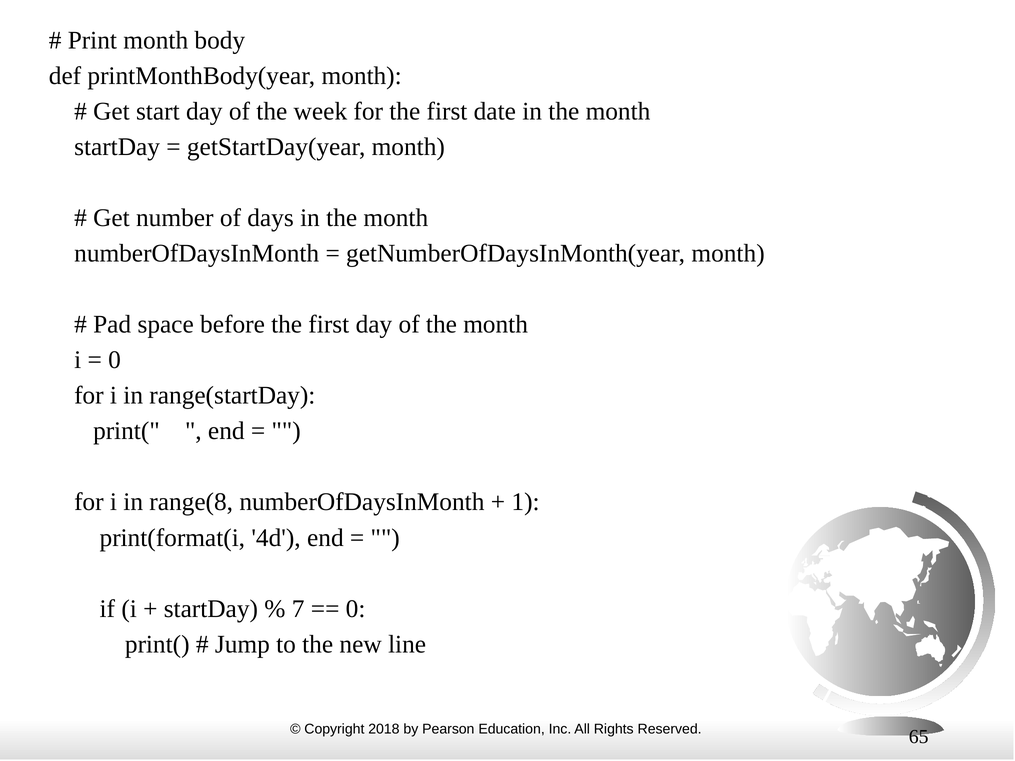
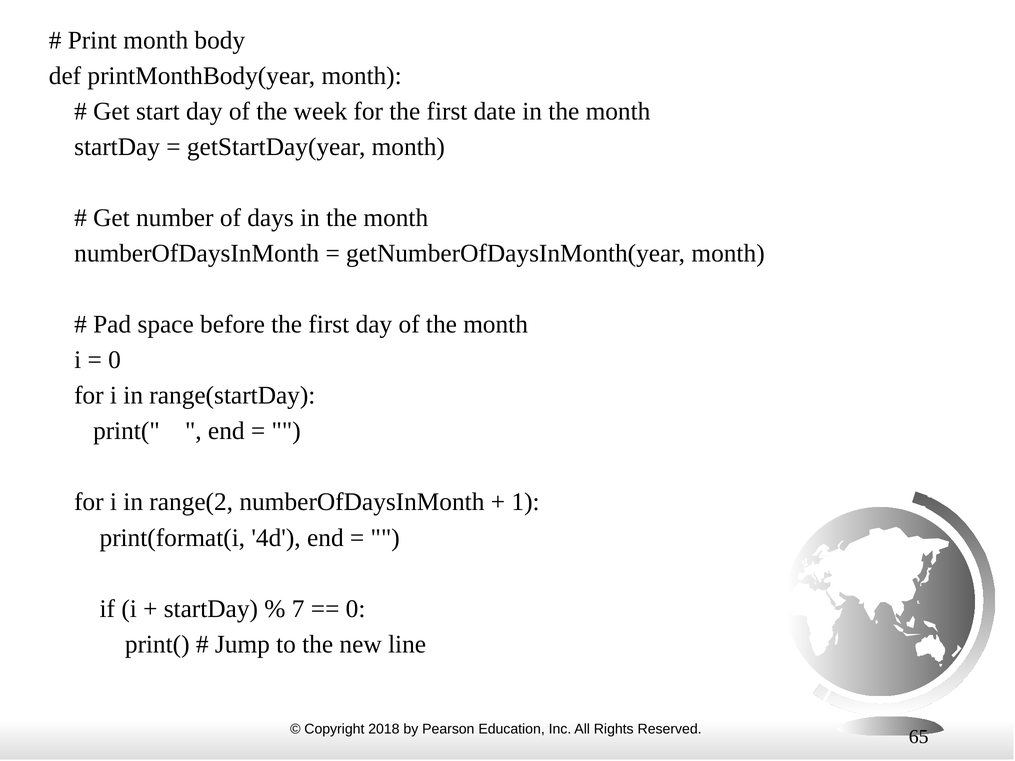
range(8: range(8 -> range(2
